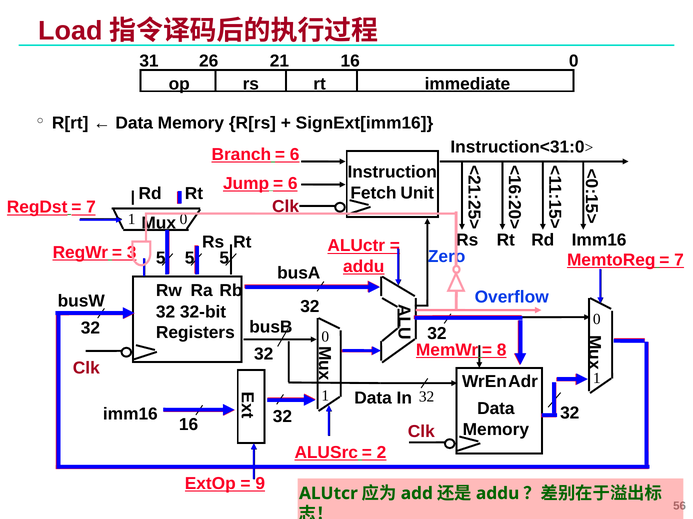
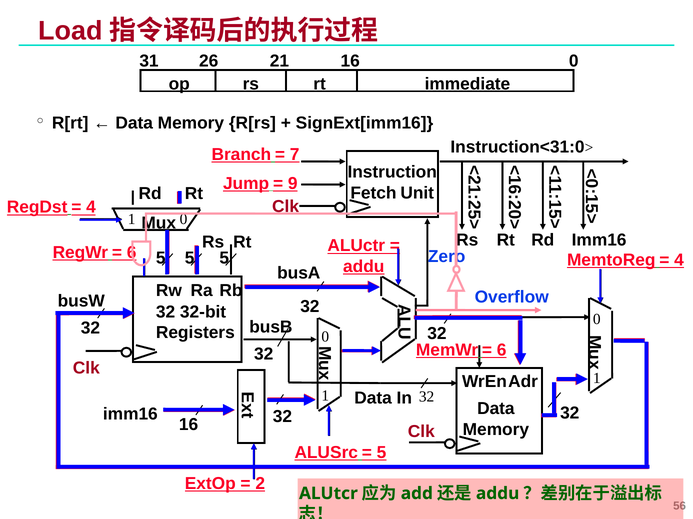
6 at (295, 155): 6 -> 7
6 at (293, 184): 6 -> 9
7 at (91, 207): 7 -> 4
3 at (132, 253): 3 -> 6
7 at (679, 260): 7 -> 4
8 at (502, 350): 8 -> 6
2 at (382, 453): 2 -> 5
9 at (260, 484): 9 -> 2
